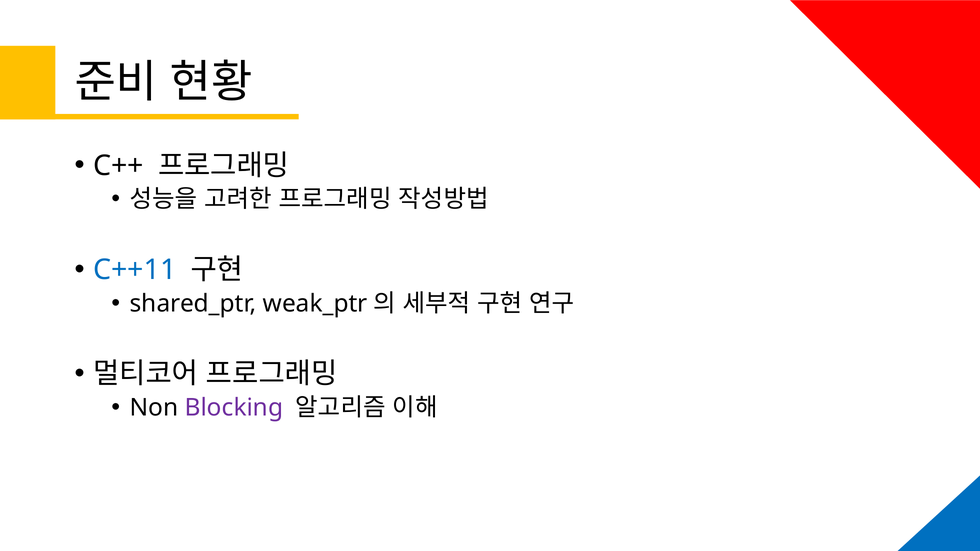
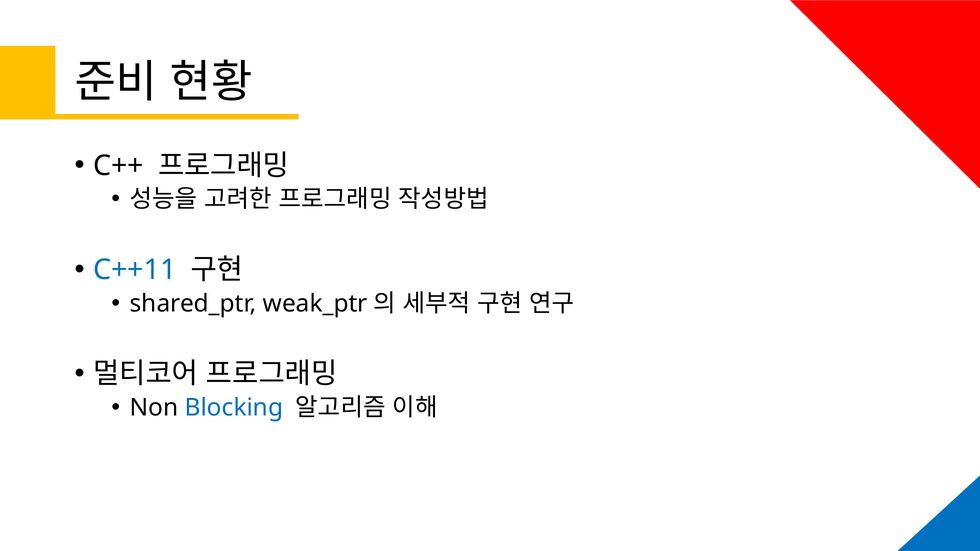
Blocking colour: purple -> blue
